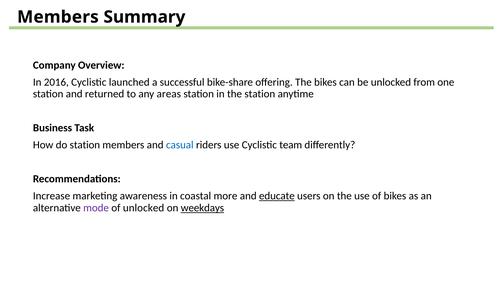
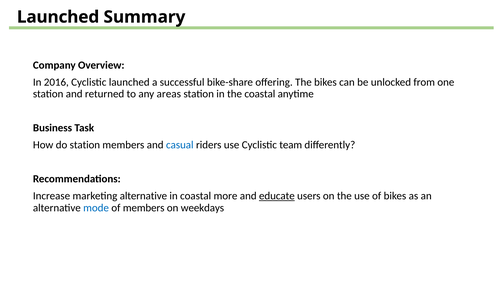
Members at (58, 17): Members -> Launched
the station: station -> coastal
marketing awareness: awareness -> alternative
mode colour: purple -> blue
of unlocked: unlocked -> members
weekdays underline: present -> none
